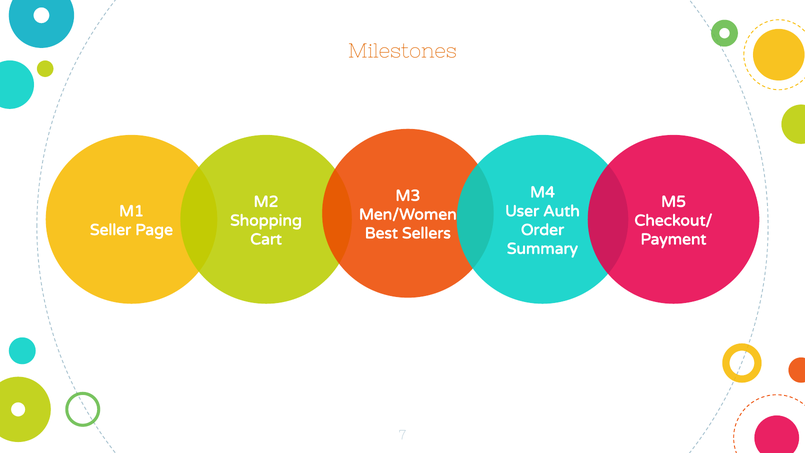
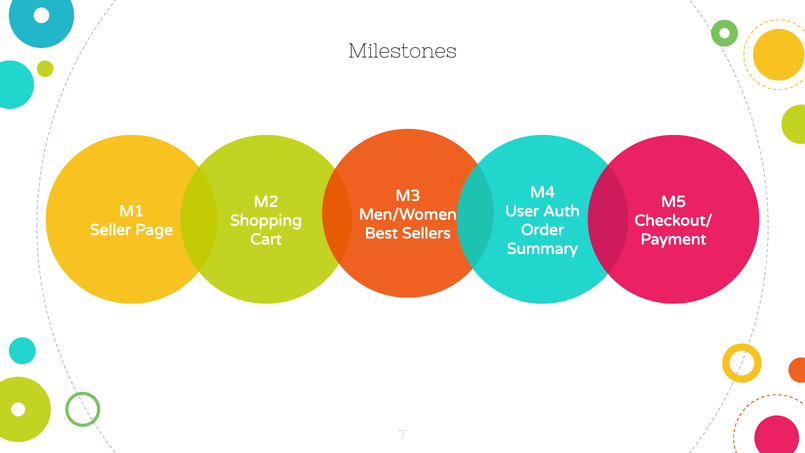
Milestones colour: orange -> black
